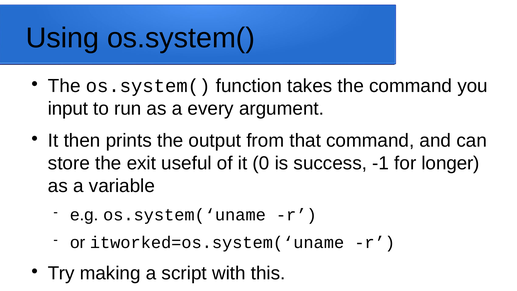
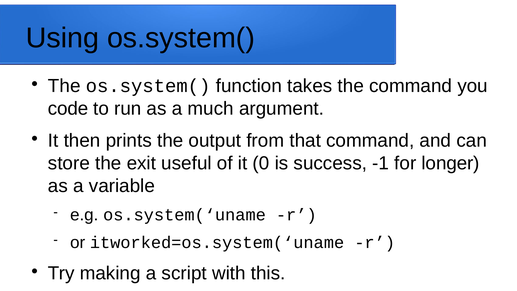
input: input -> code
every: every -> much
